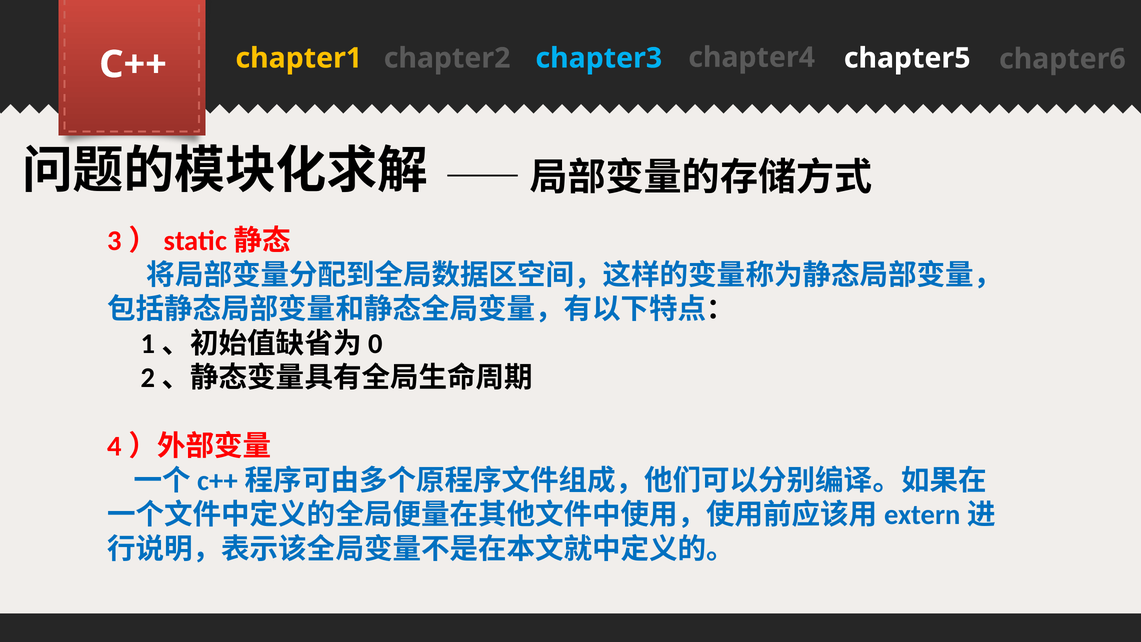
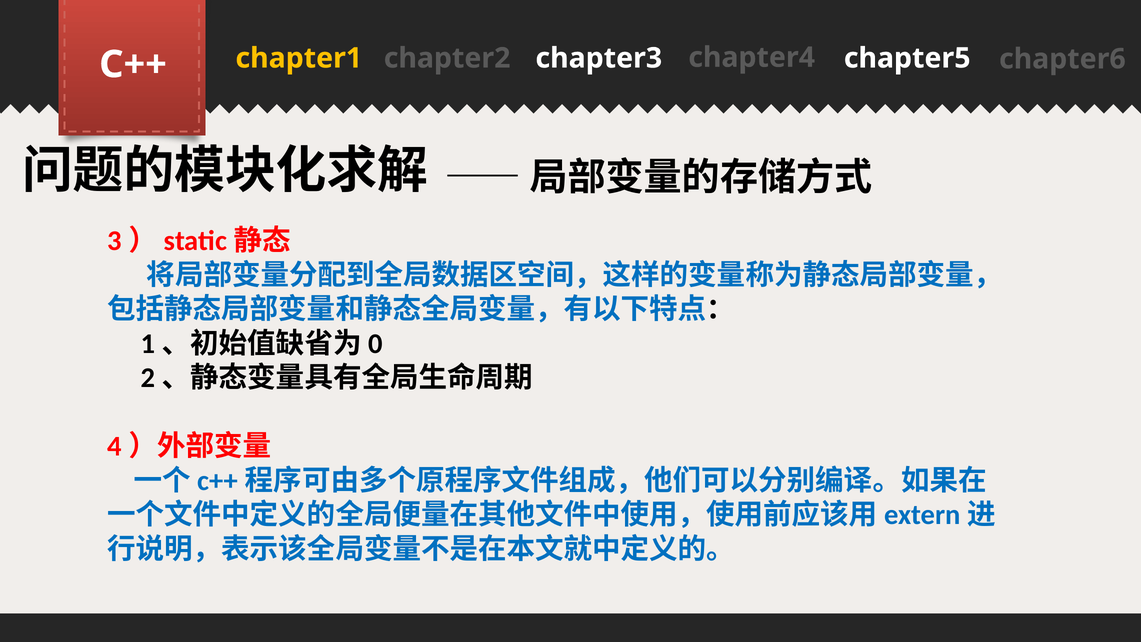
chapter3 colour: light blue -> white
